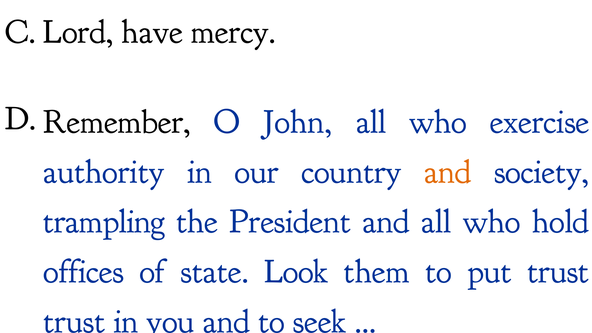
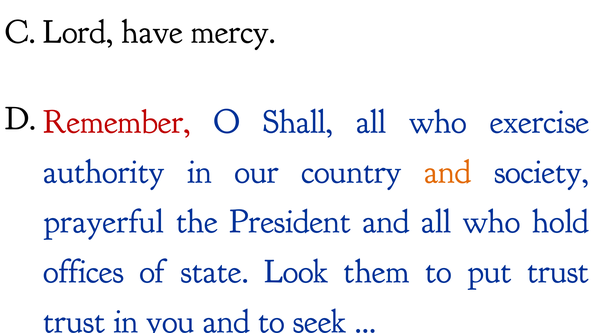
Remember colour: black -> red
John: John -> Shall
trampling: trampling -> prayerful
